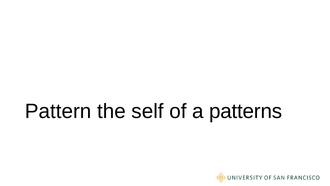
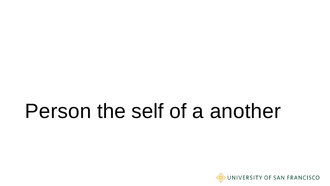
Pattern: Pattern -> Person
patterns: patterns -> another
